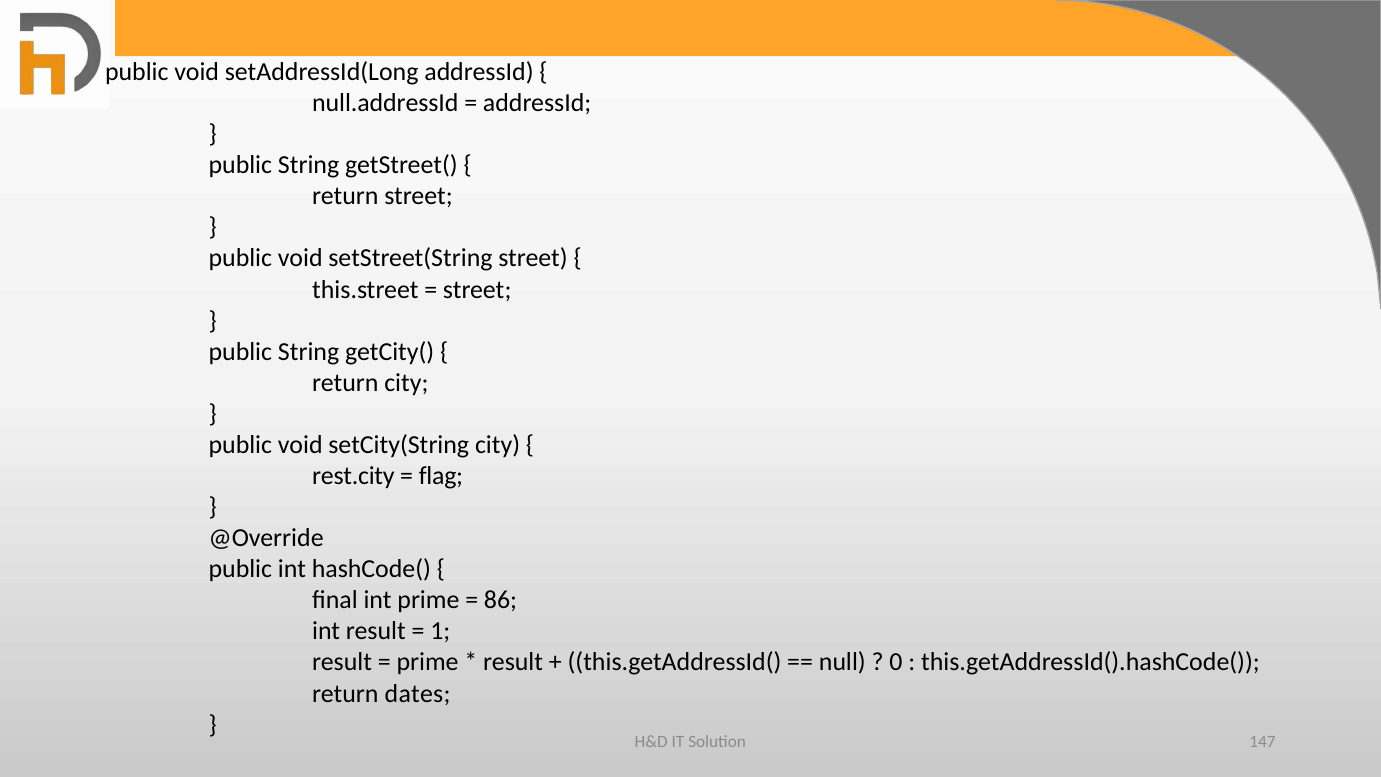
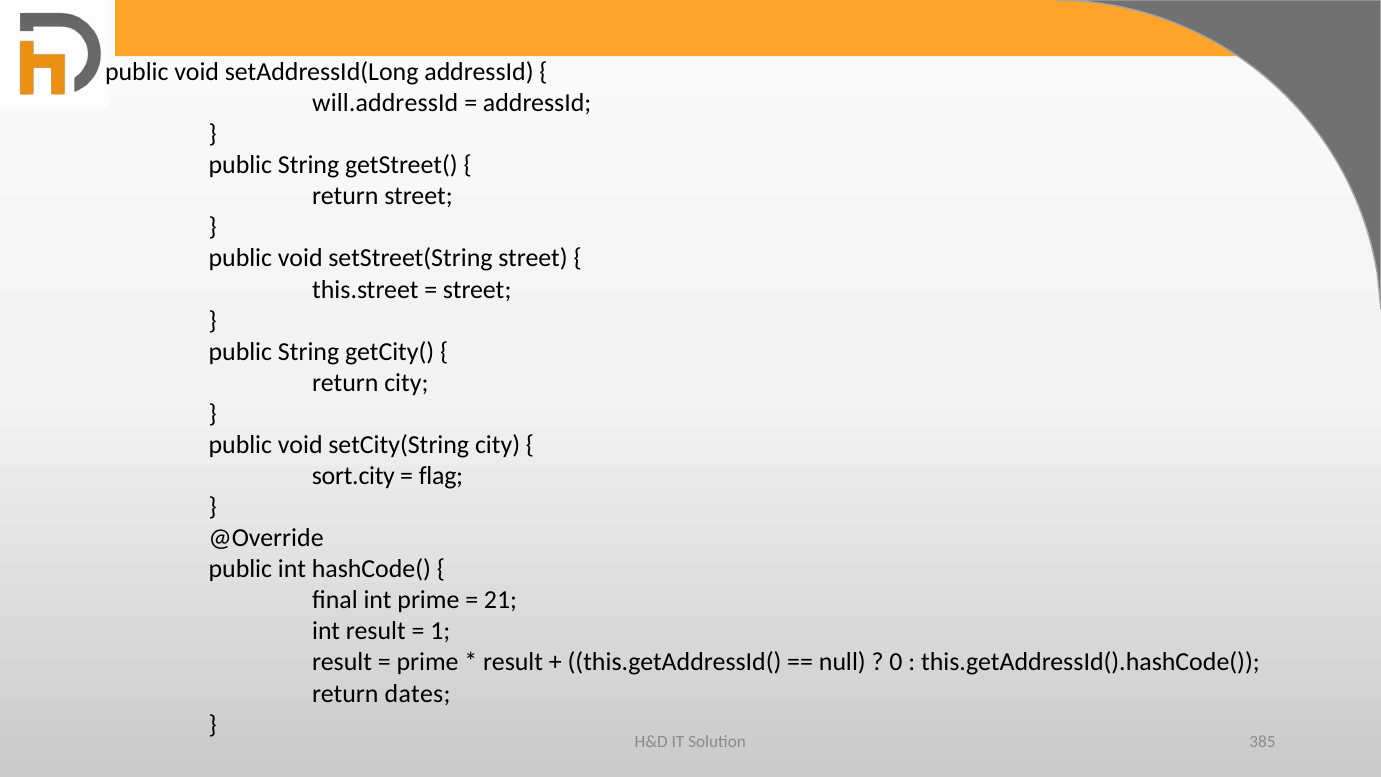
null.addressId: null.addressId -> will.addressId
rest.city: rest.city -> sort.city
86: 86 -> 21
147: 147 -> 385
